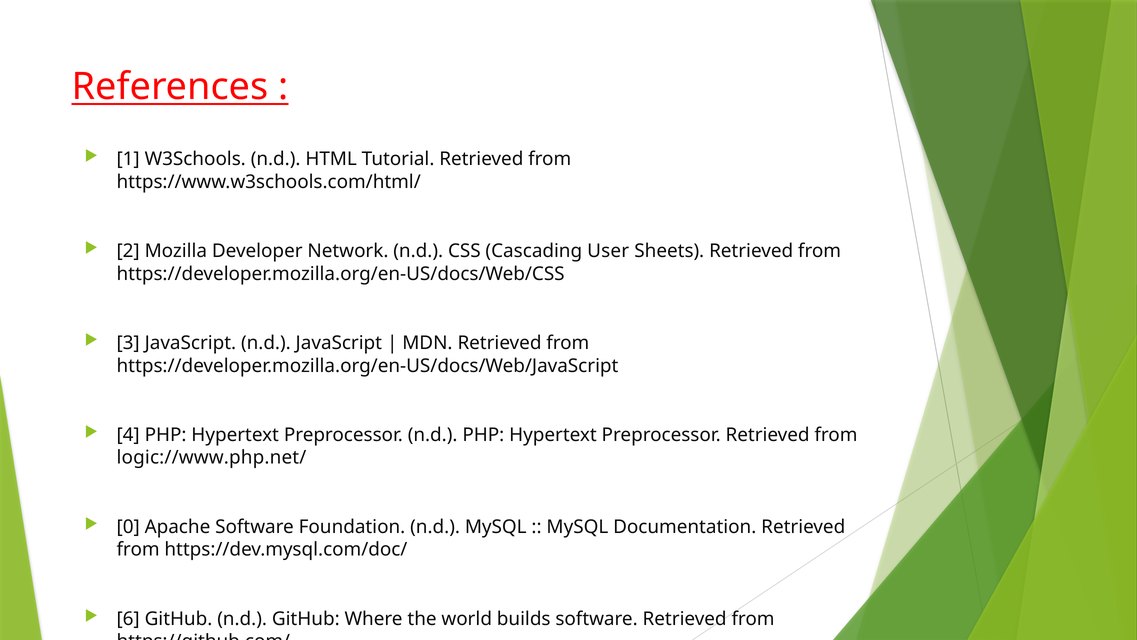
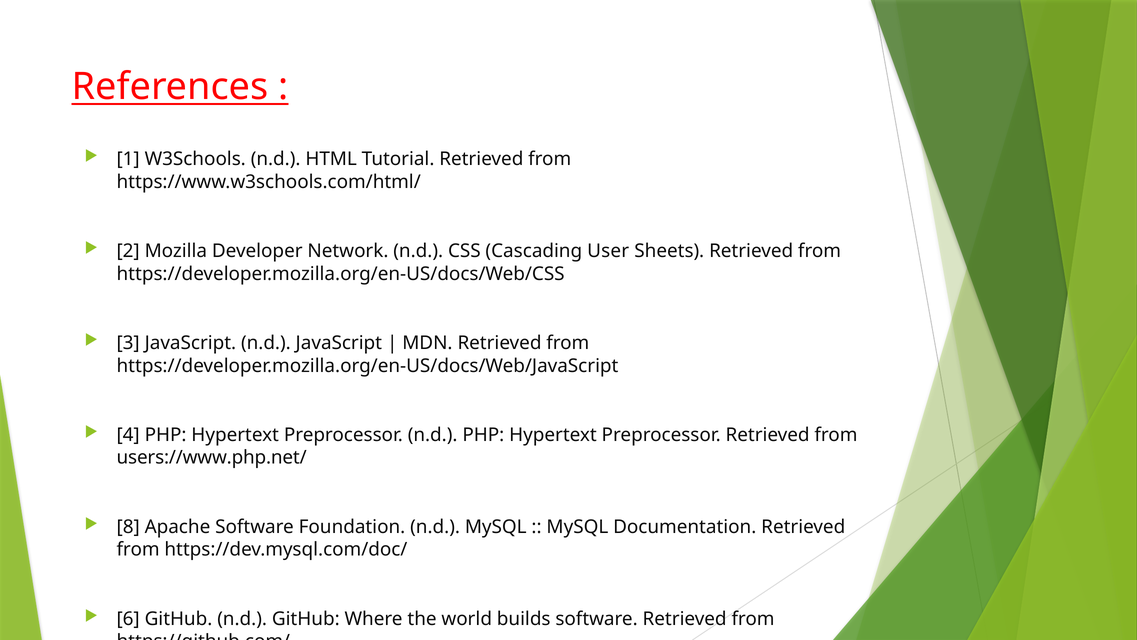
logic://www.php.net/: logic://www.php.net/ -> users://www.php.net/
0: 0 -> 8
